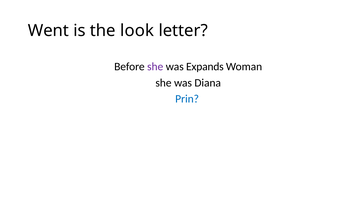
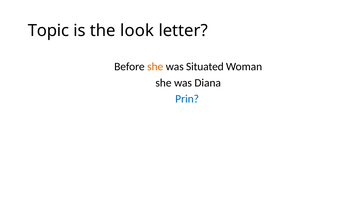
Went: Went -> Topic
she at (155, 67) colour: purple -> orange
Expands: Expands -> Situated
